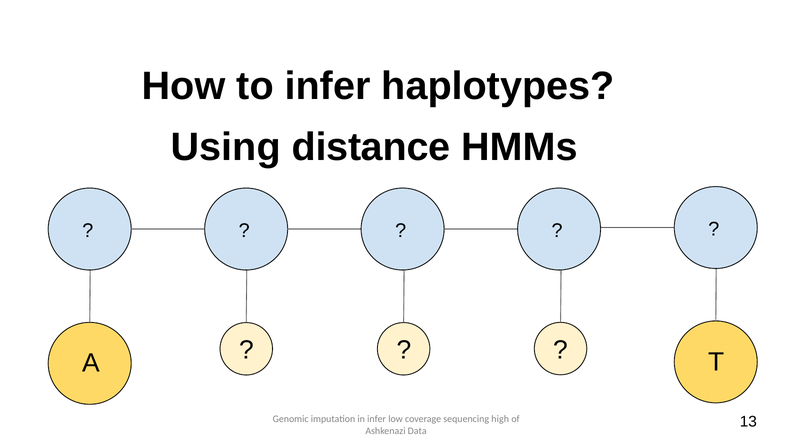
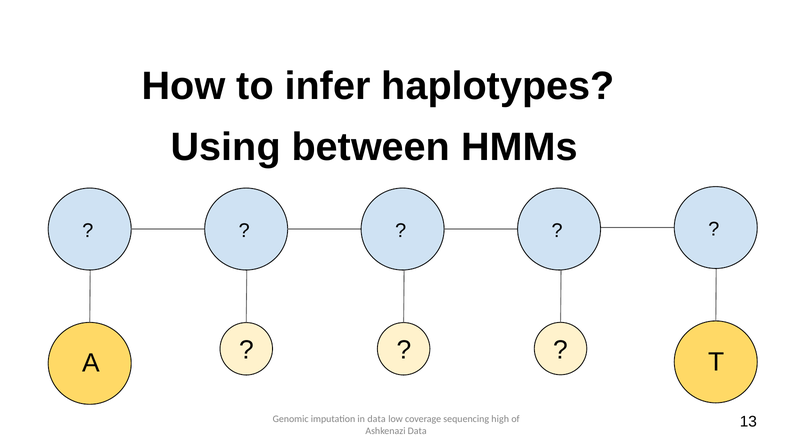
distance: distance -> between
in infer: infer -> data
